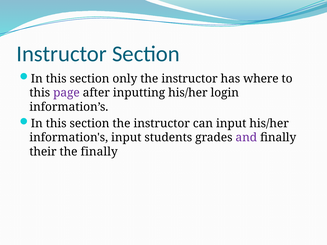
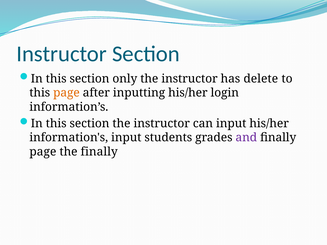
where: where -> delete
page at (66, 93) colour: purple -> orange
their at (43, 152): their -> page
